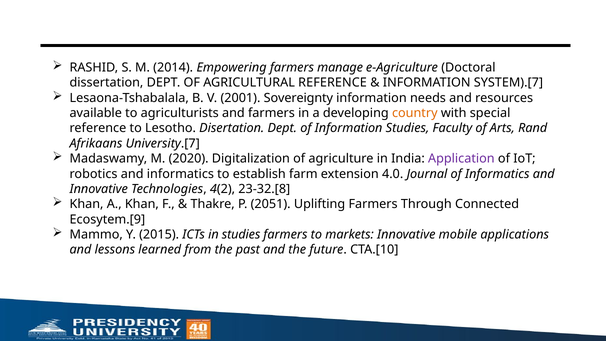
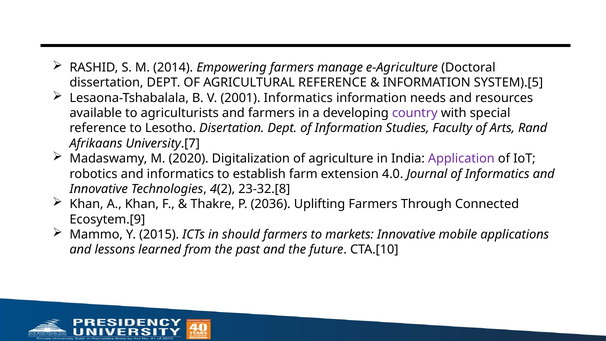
SYSTEM).[7: SYSTEM).[7 -> SYSTEM).[5
2001 Sovereignty: Sovereignty -> Informatics
country colour: orange -> purple
2051: 2051 -> 2036
in studies: studies -> should
